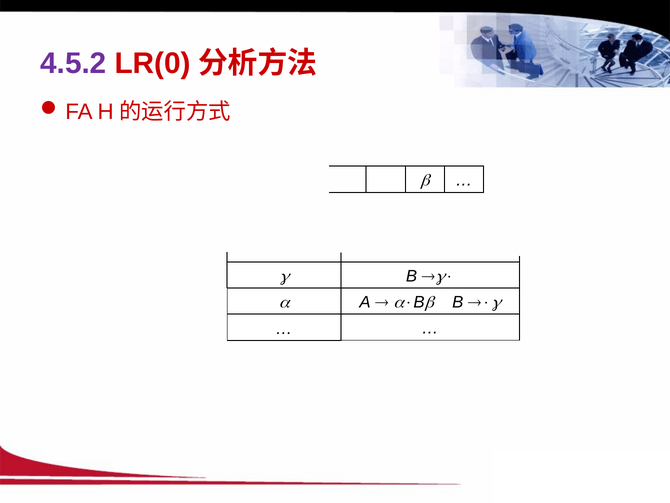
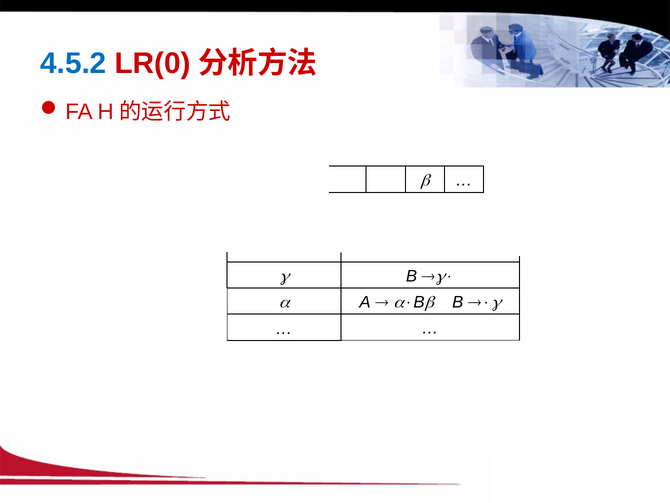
4.5.2 colour: purple -> blue
